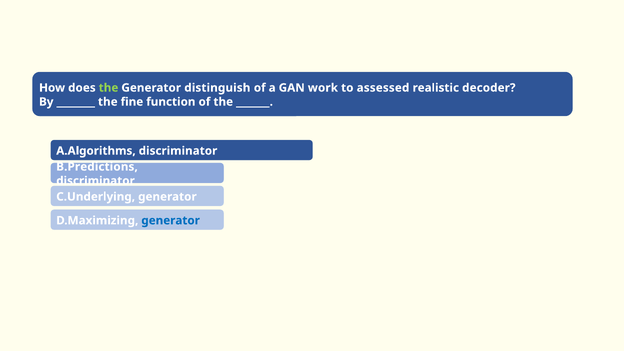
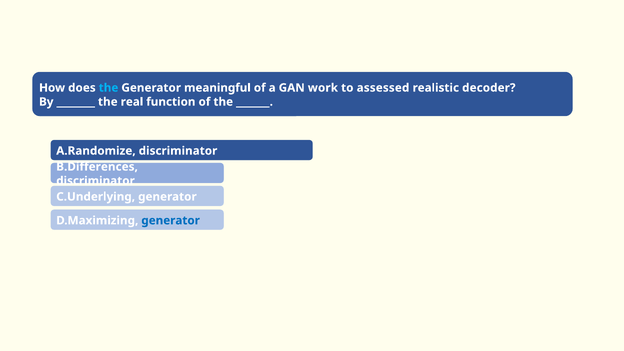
the at (109, 88) colour: light green -> light blue
distinguish: distinguish -> meaningful
fine: fine -> real
A.Algorithms: A.Algorithms -> A.Randomize
B.Predictions: B.Predictions -> B.Differences
